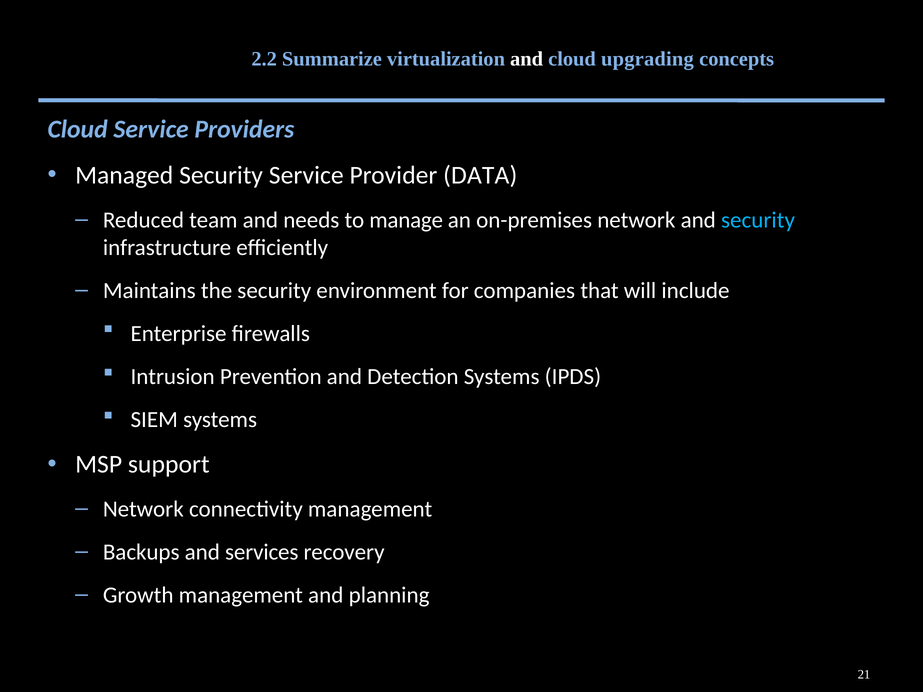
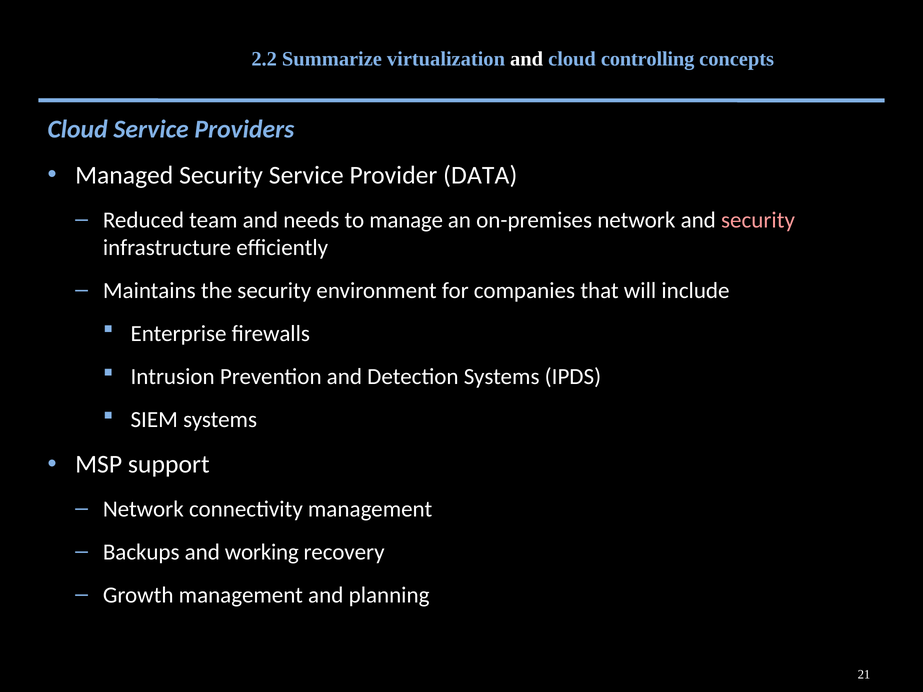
upgrading: upgrading -> controlling
security at (758, 220) colour: light blue -> pink
services: services -> working
